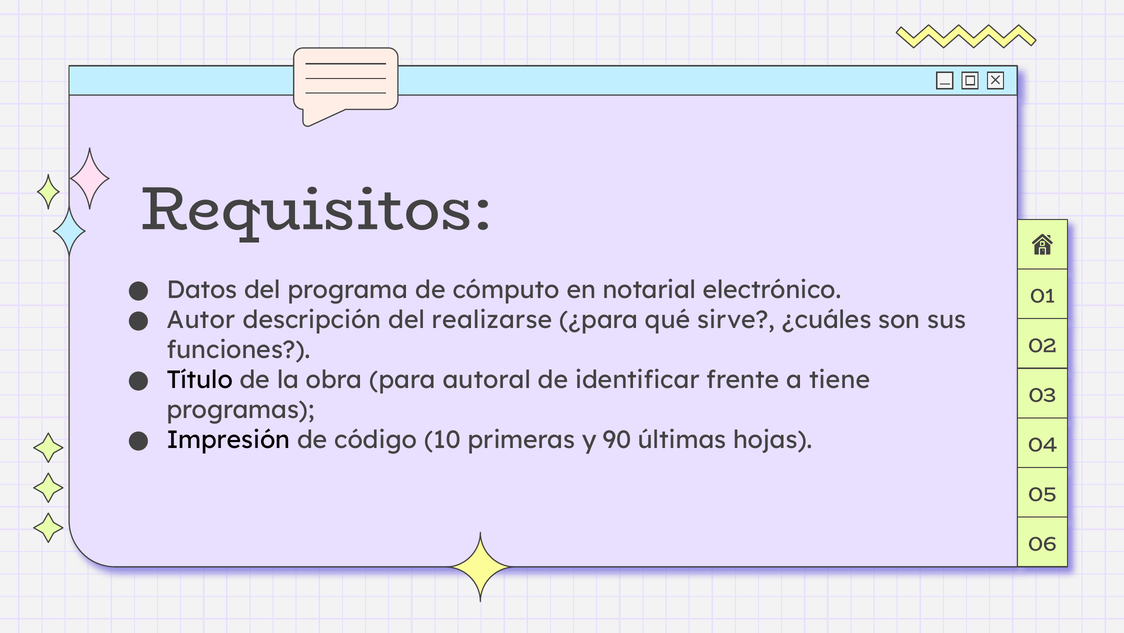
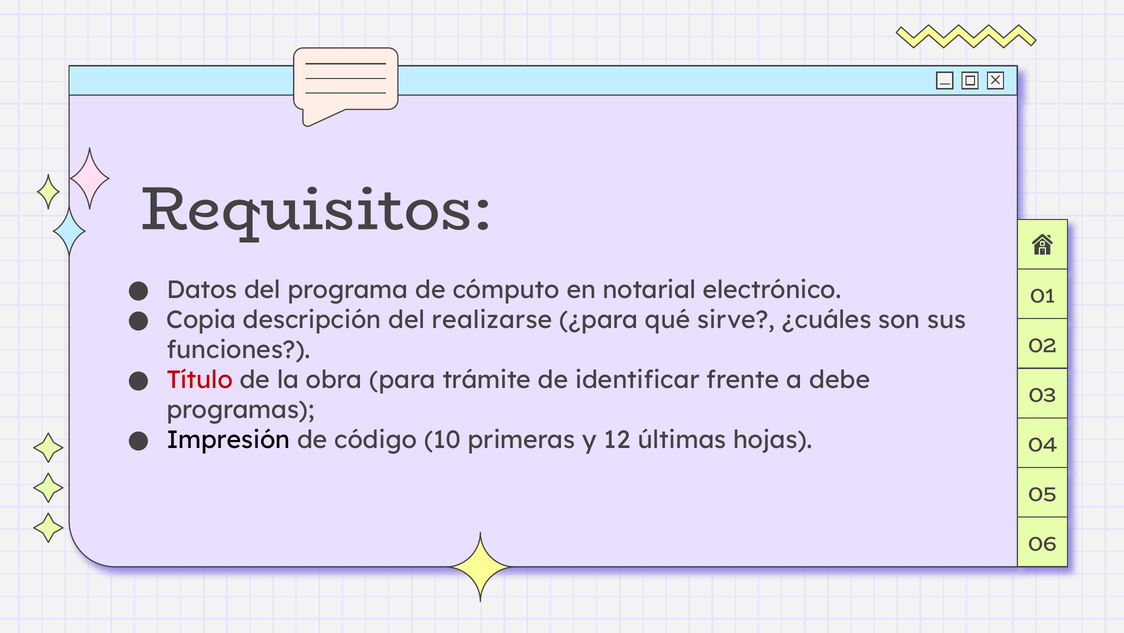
Autor: Autor -> Copia
Título colour: black -> red
autoral: autoral -> trámite
tiene: tiene -> debe
90: 90 -> 12
